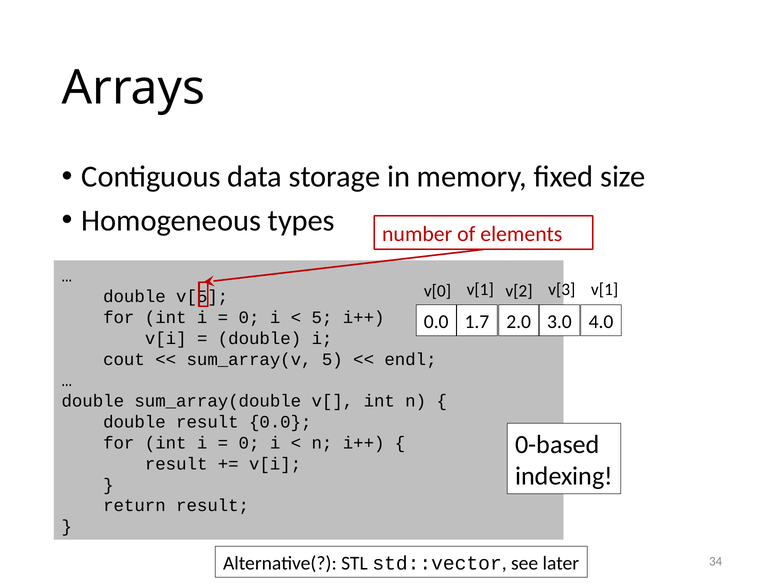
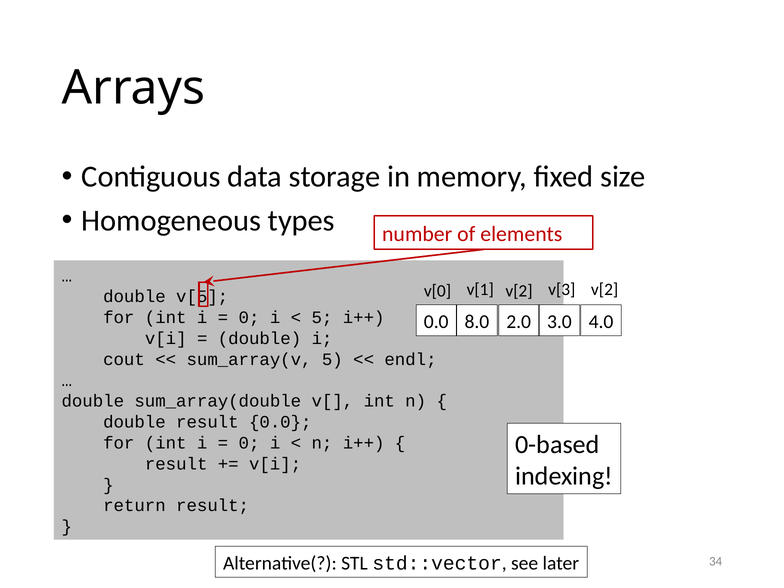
v[3 v[1: v[1 -> v[2
1.7: 1.7 -> 8.0
